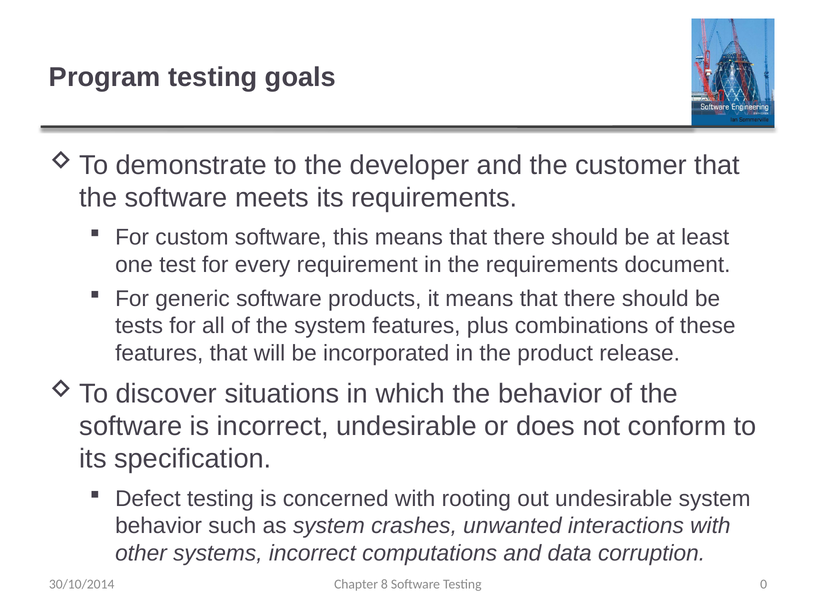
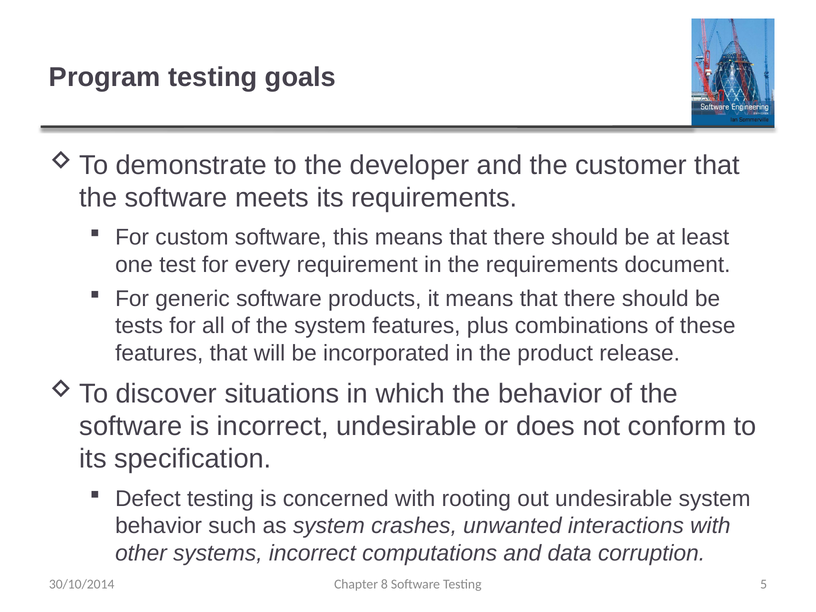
0: 0 -> 5
